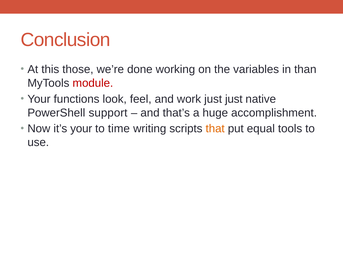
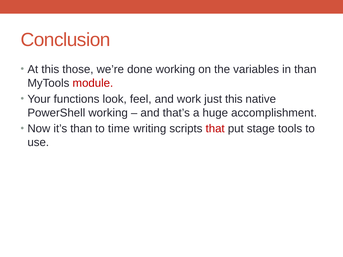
just just: just -> this
PowerShell support: support -> working
it’s your: your -> than
that colour: orange -> red
equal: equal -> stage
